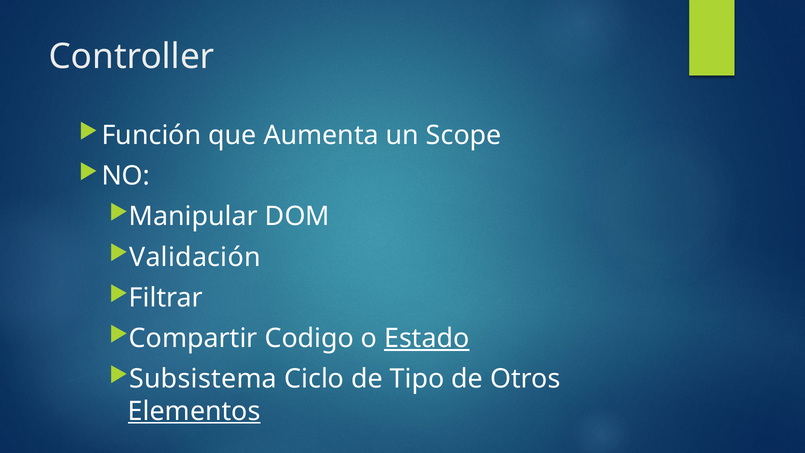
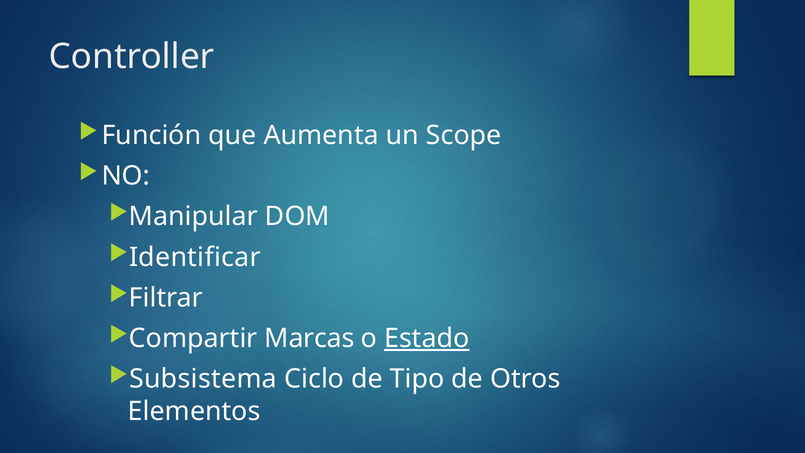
Validación: Validación -> Identificar
Codigo: Codigo -> Marcas
Elementos underline: present -> none
